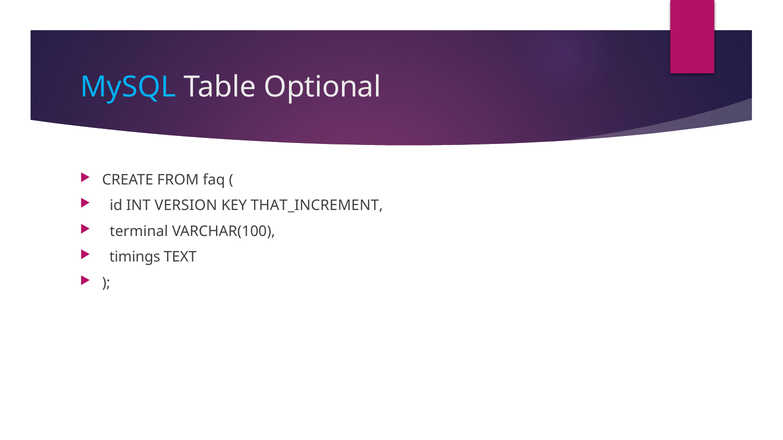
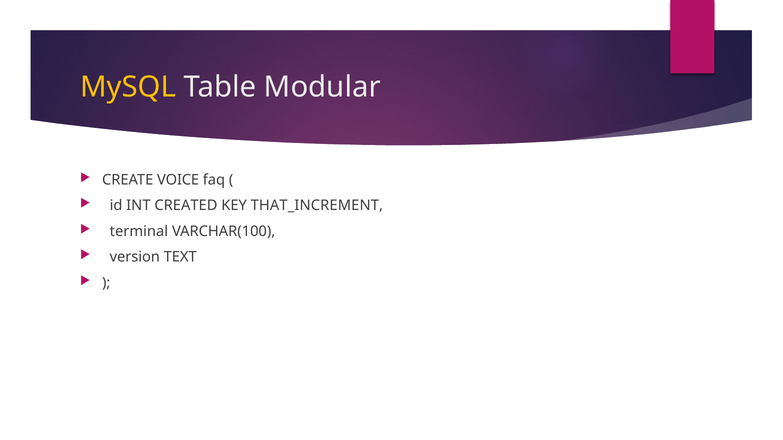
MySQL colour: light blue -> yellow
Optional: Optional -> Modular
FROM: FROM -> VOICE
VERSION: VERSION -> CREATED
timings: timings -> version
